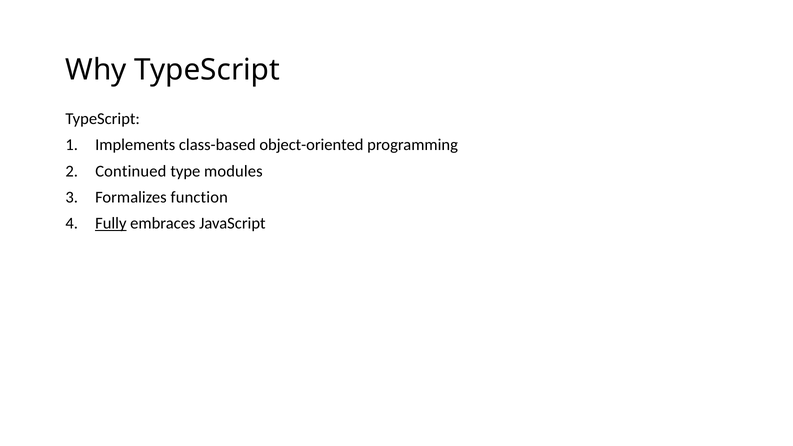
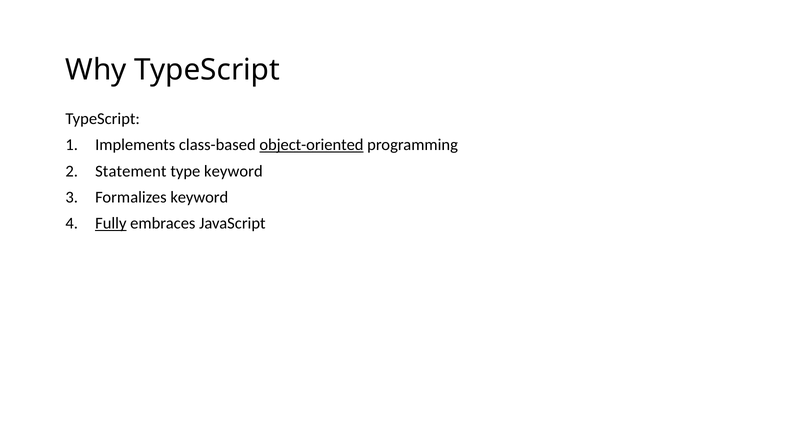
object-oriented underline: none -> present
Continued: Continued -> Statement
type modules: modules -> keyword
Formalizes function: function -> keyword
